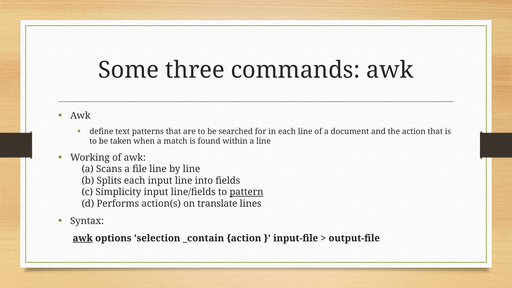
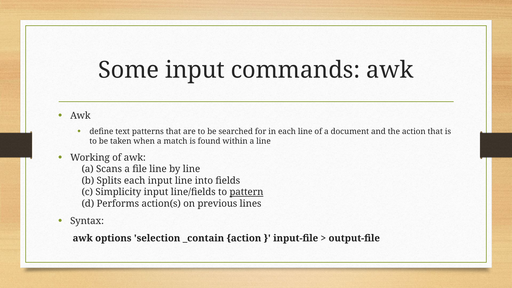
Some three: three -> input
translate: translate -> previous
awk at (83, 238) underline: present -> none
